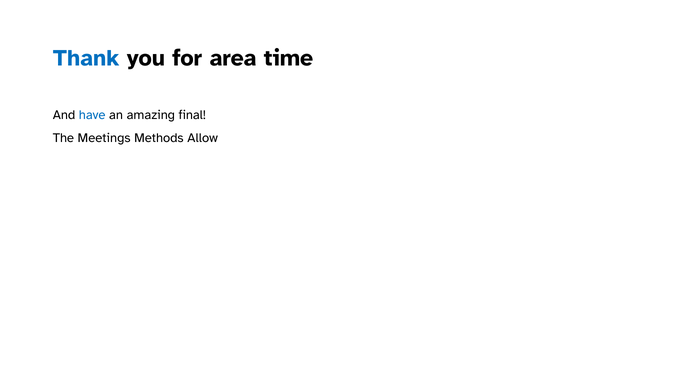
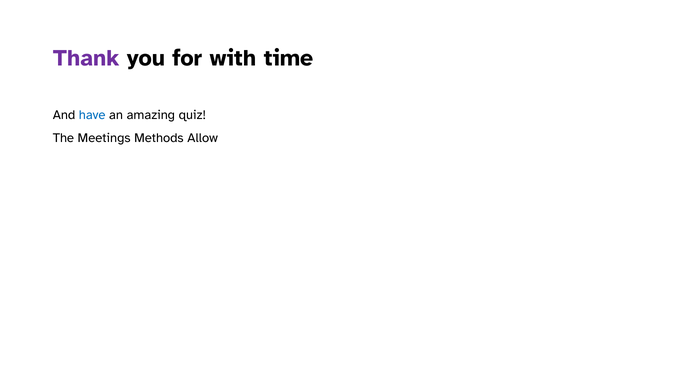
Thank colour: blue -> purple
area: area -> with
final: final -> quiz
